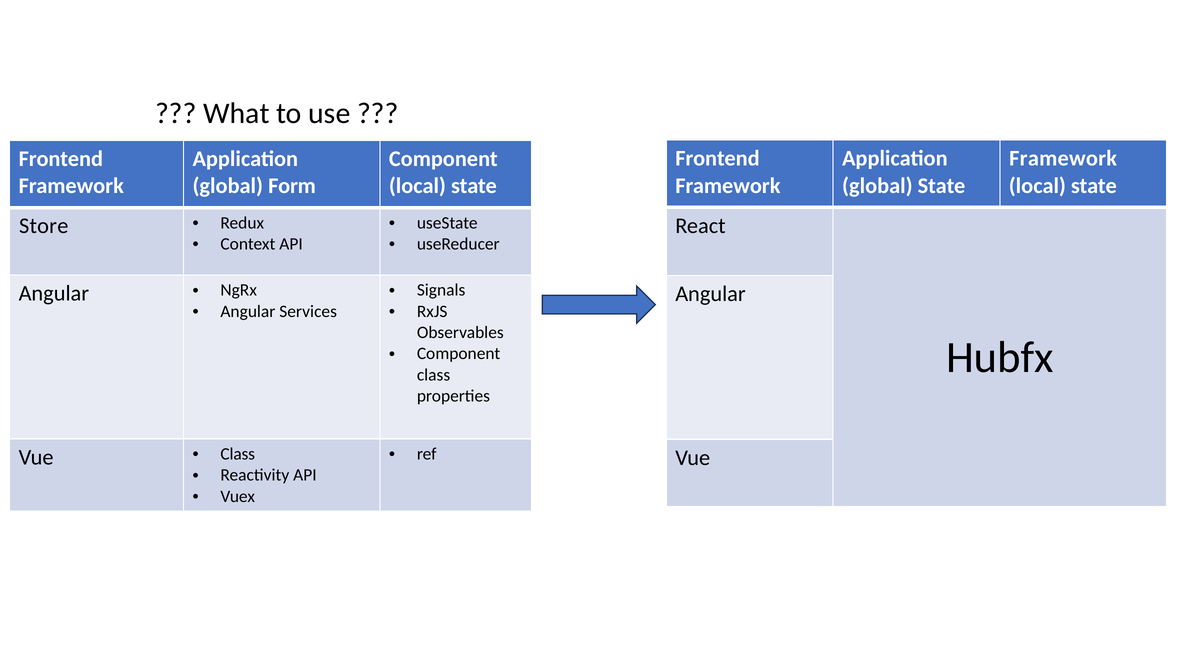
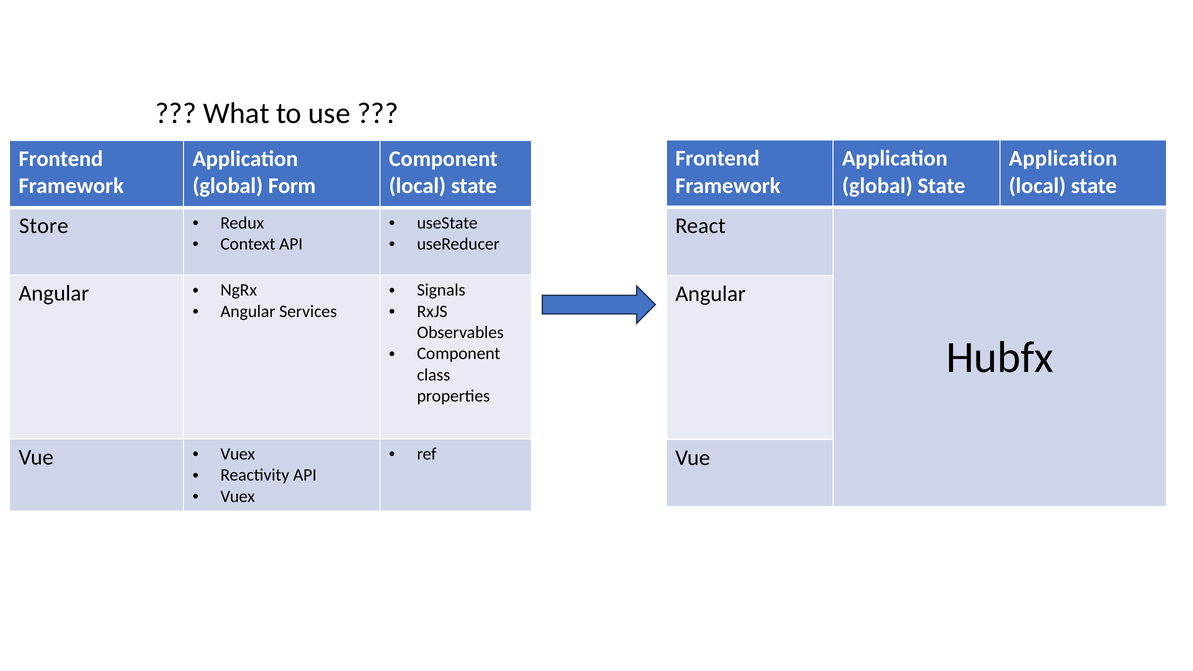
Framework at (1063, 158): Framework -> Application
Class at (238, 454): Class -> Vuex
